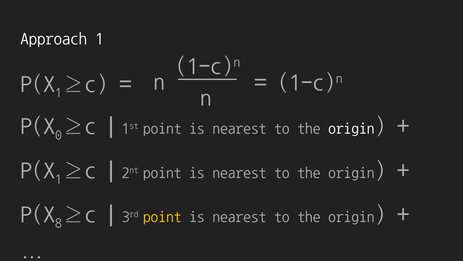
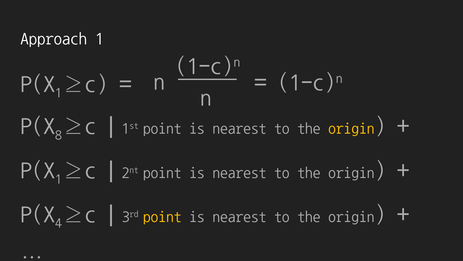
0: 0 -> 8
origin at (351, 128) colour: white -> yellow
8: 8 -> 4
